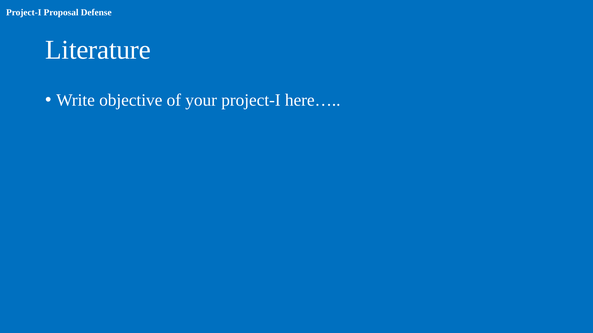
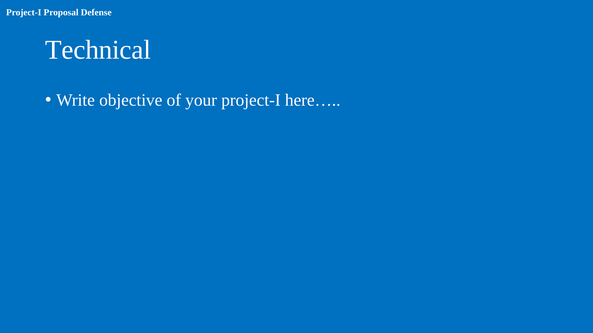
Literature: Literature -> Technical
